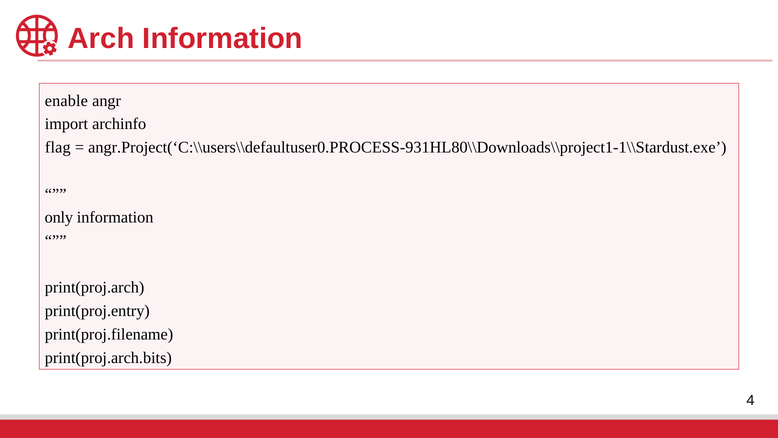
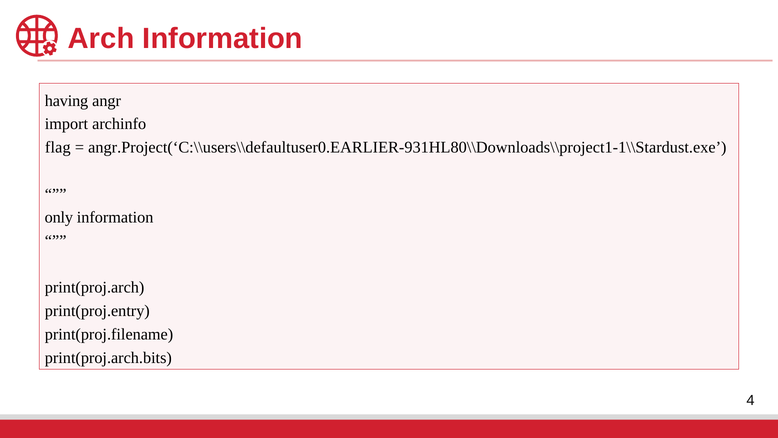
enable: enable -> having
angr.Project(‘C:\\users\\defaultuser0.PROCESS-931HL80\\Downloads\\project1-1\\Stardust.exe: angr.Project(‘C:\\users\\defaultuser0.PROCESS-931HL80\\Downloads\\project1-1\\Stardust.exe -> angr.Project(‘C:\\users\\defaultuser0.EARLIER-931HL80\\Downloads\\project1-1\\Stardust.exe
